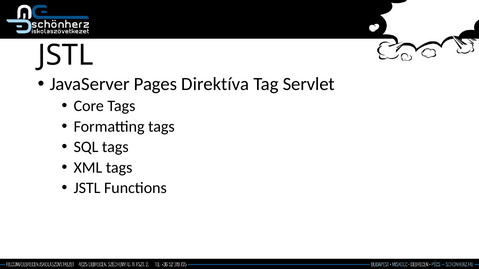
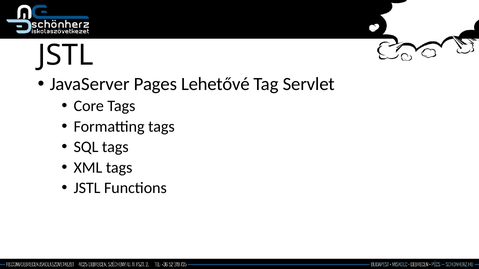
Direktíva: Direktíva -> Lehetővé
